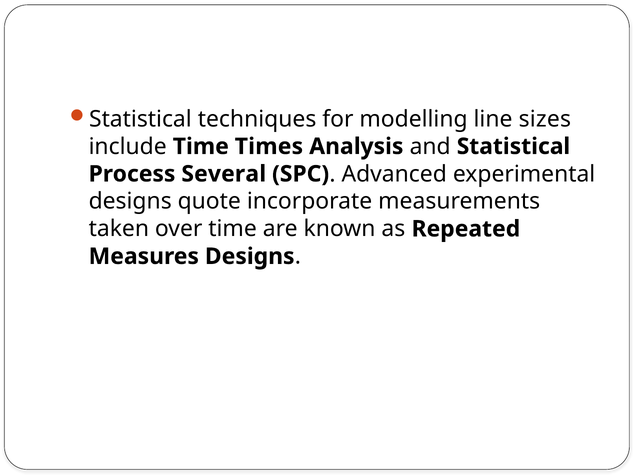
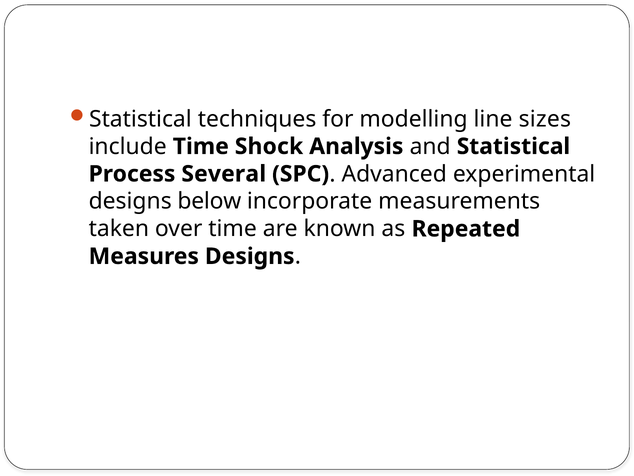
Times: Times -> Shock
quote: quote -> below
